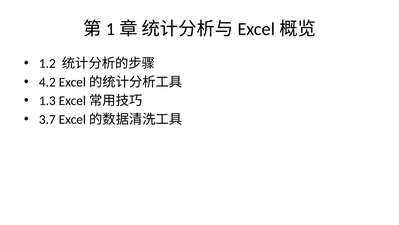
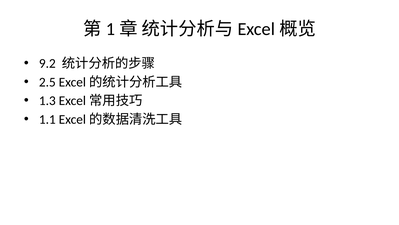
1.2: 1.2 -> 9.2
4.2: 4.2 -> 2.5
3.7: 3.7 -> 1.1
